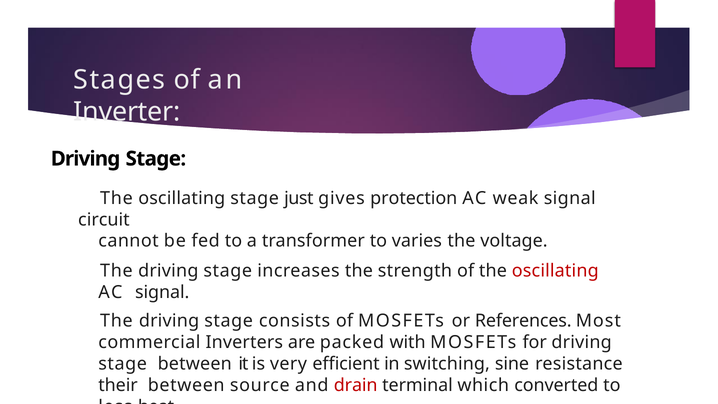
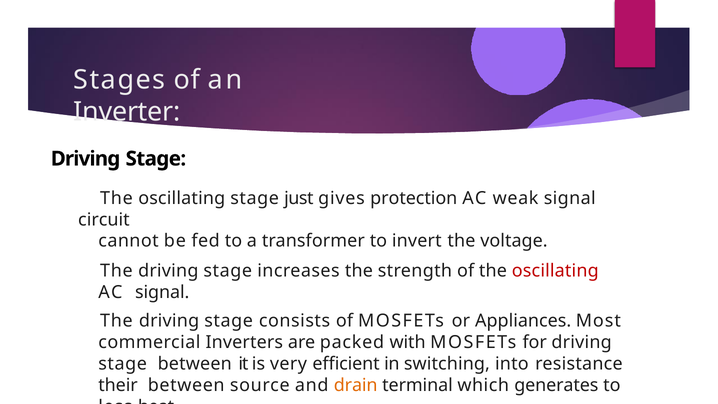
varies: varies -> invert
References: References -> Appliances
sine: sine -> into
drain colour: red -> orange
converted: converted -> generates
